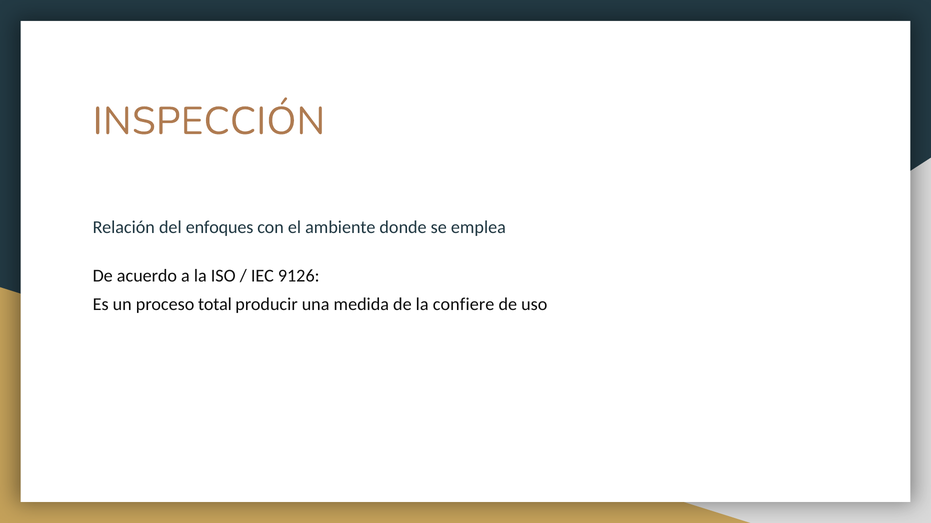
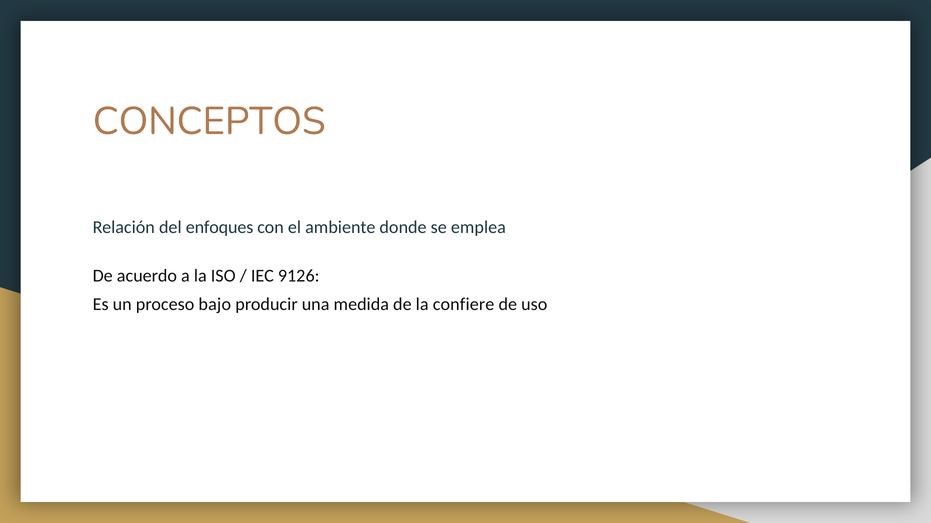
INSPECCIÓN: INSPECCIÓN -> CONCEPTOS
total: total -> bajo
